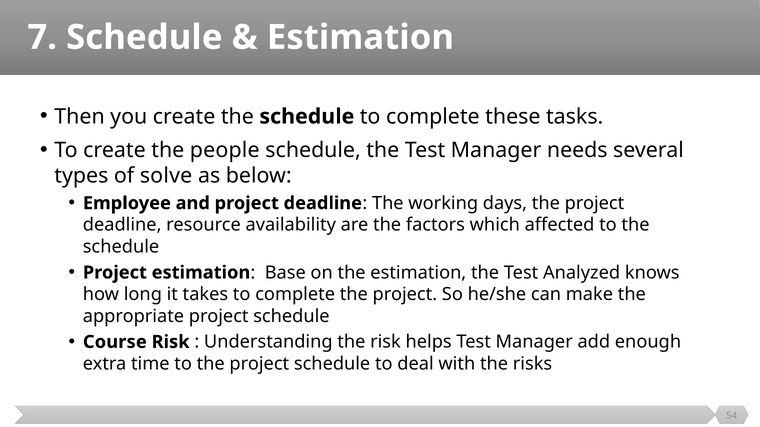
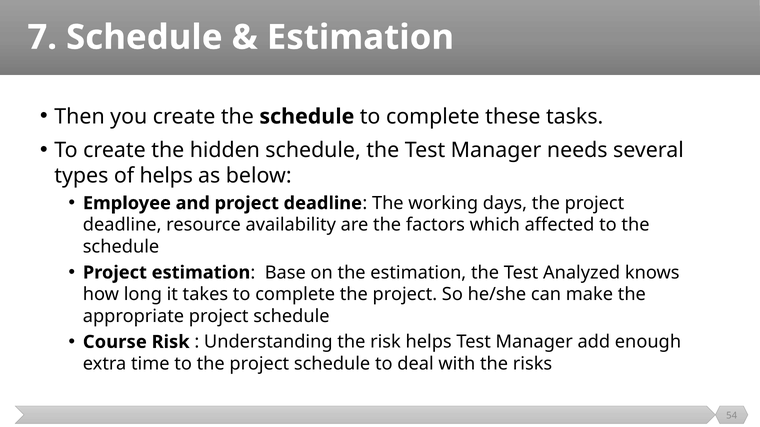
people: people -> hidden
of solve: solve -> helps
